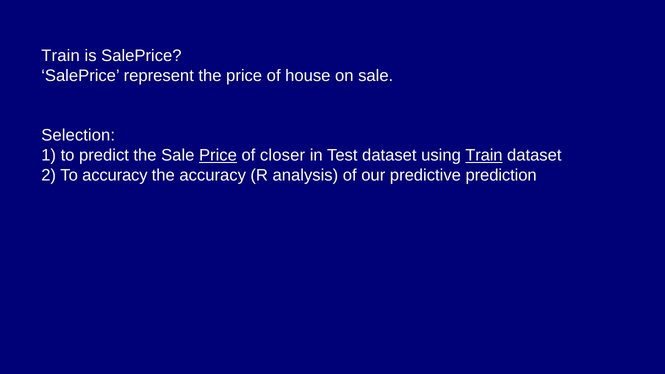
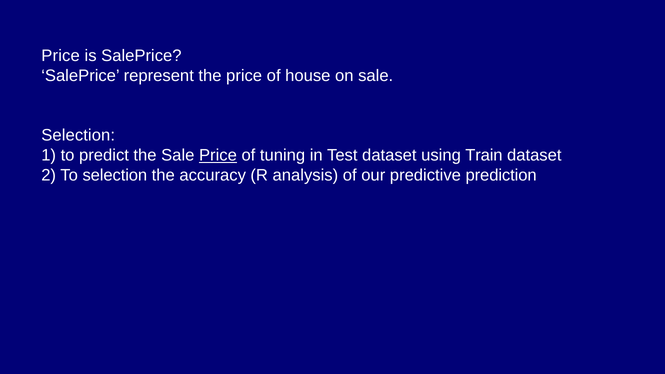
Train at (61, 56): Train -> Price
closer: closer -> tuning
Train at (484, 155) underline: present -> none
To accuracy: accuracy -> selection
